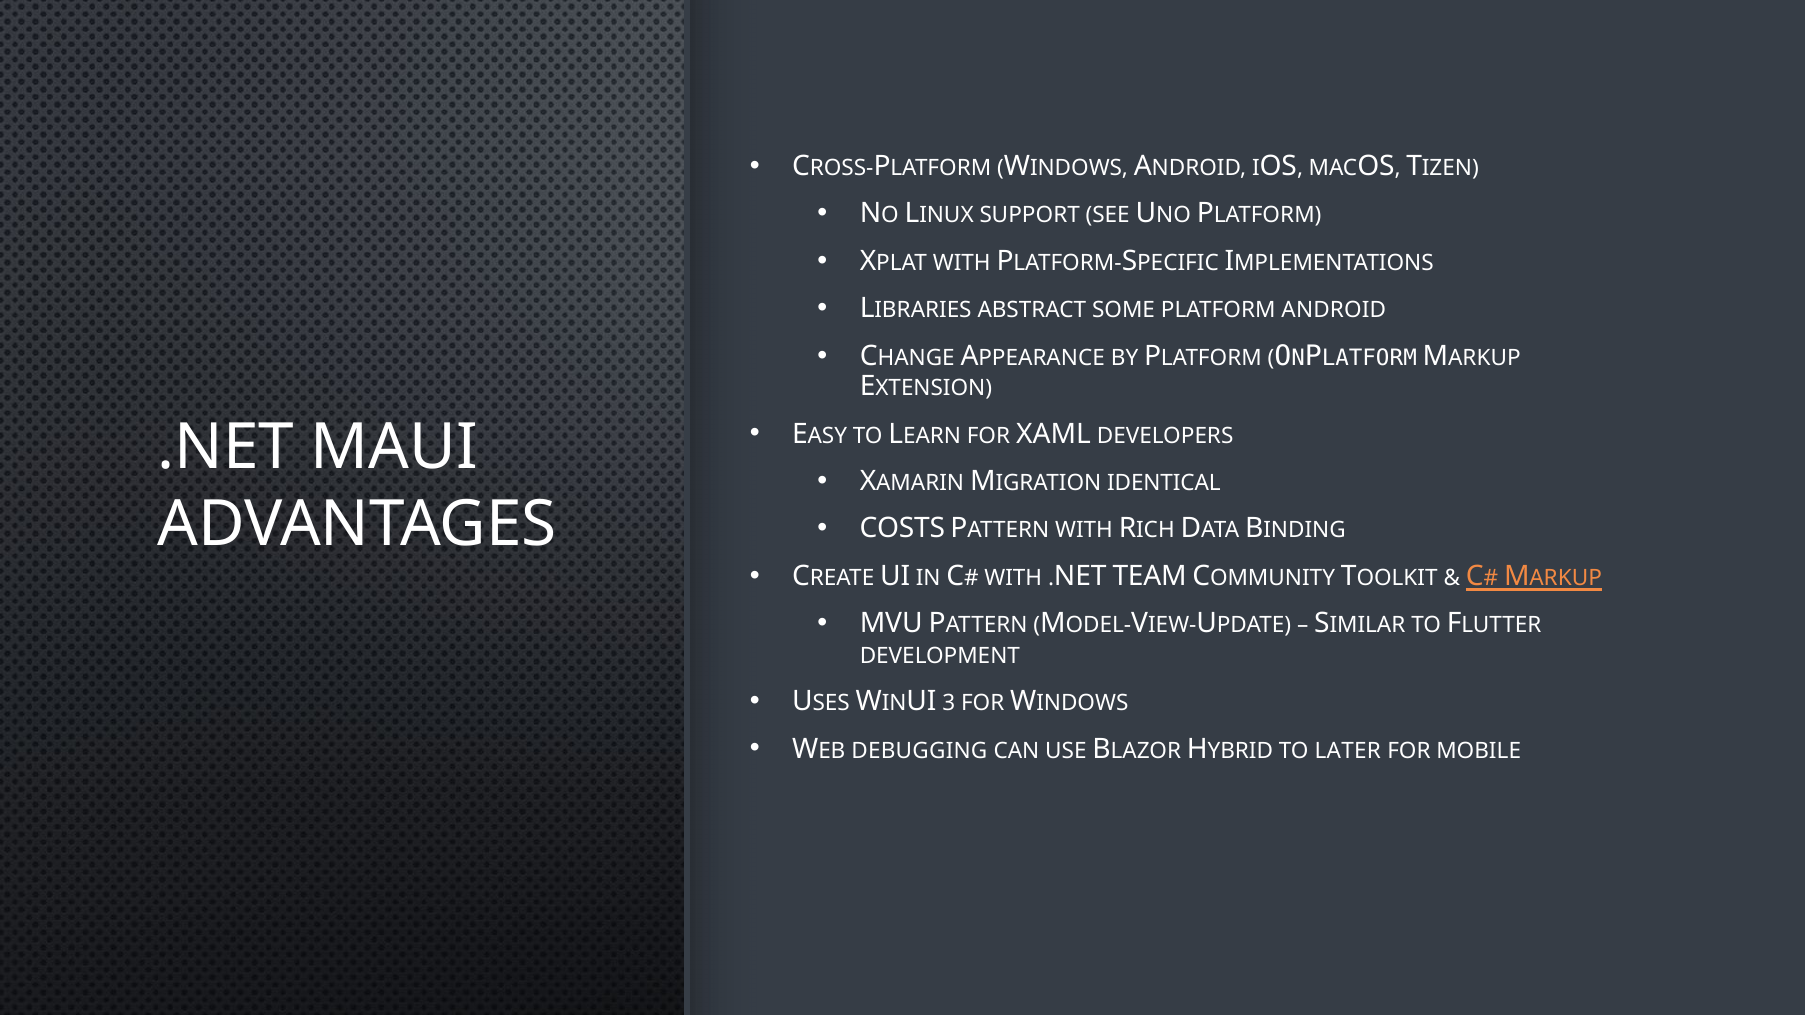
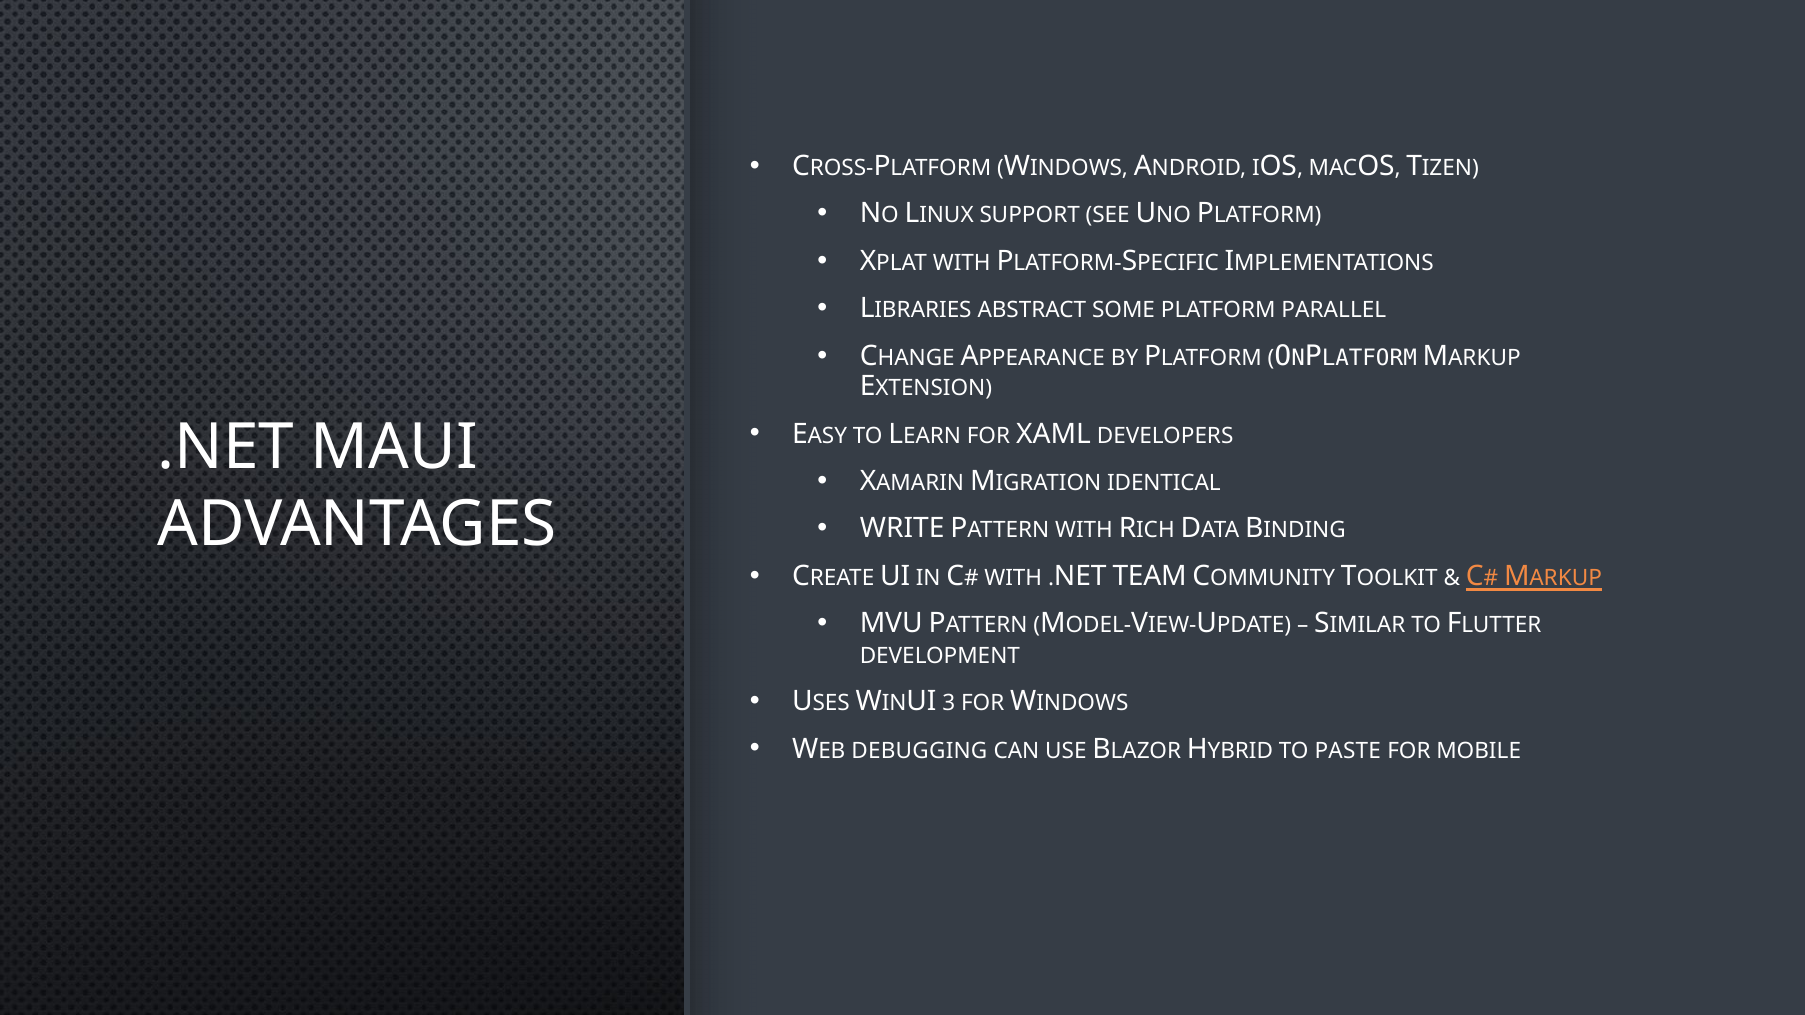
PLATFORM ANDROID: ANDROID -> PARALLEL
COSTS: COSTS -> WRITE
LATER: LATER -> PASTE
